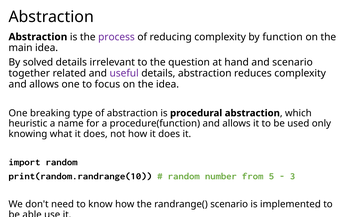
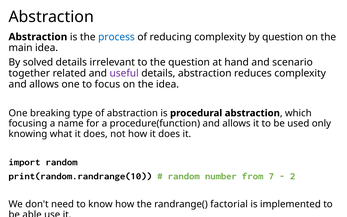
process colour: purple -> blue
by function: function -> question
heuristic: heuristic -> focusing
5: 5 -> 7
3: 3 -> 2
randrange( scenario: scenario -> factorial
